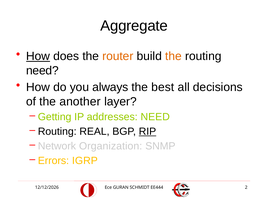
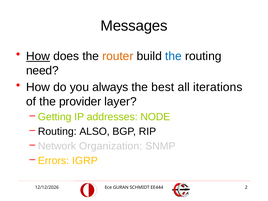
Aggregate: Aggregate -> Messages
the at (173, 56) colour: orange -> blue
decisions: decisions -> iterations
another: another -> provider
addresses NEED: NEED -> NODE
REAL: REAL -> ALSO
RIP underline: present -> none
